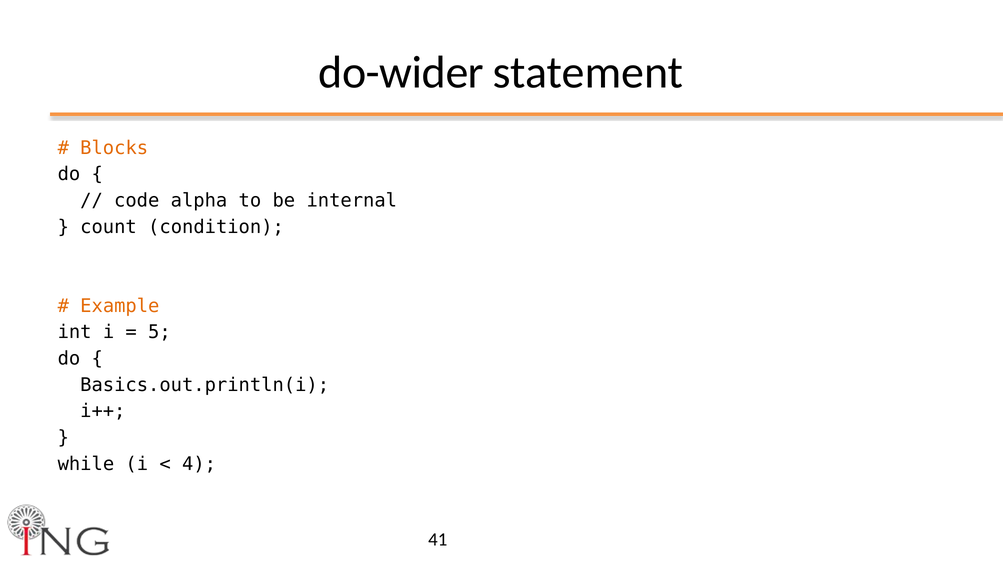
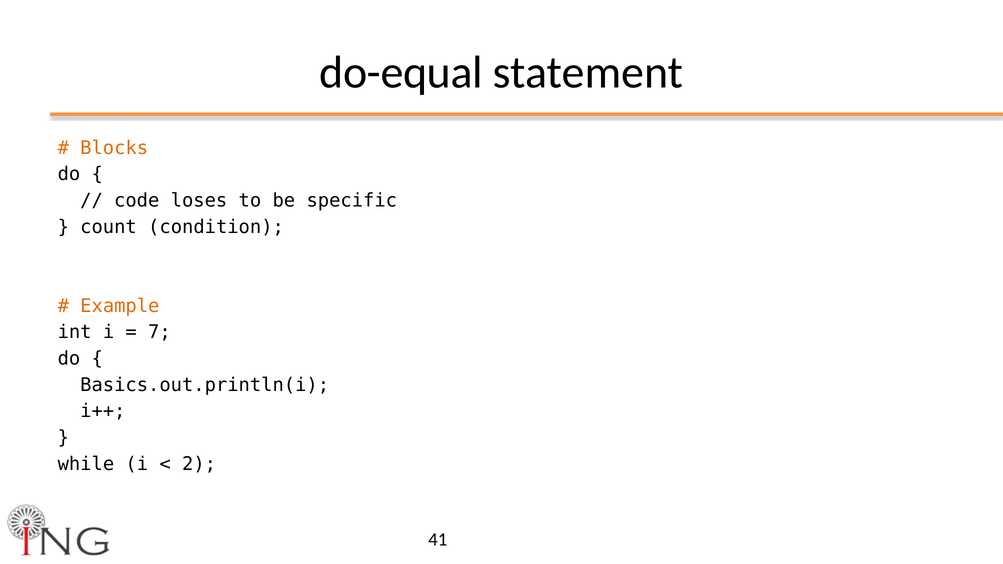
do-wider: do-wider -> do-equal
alpha: alpha -> loses
internal: internal -> specific
5: 5 -> 7
4: 4 -> 2
